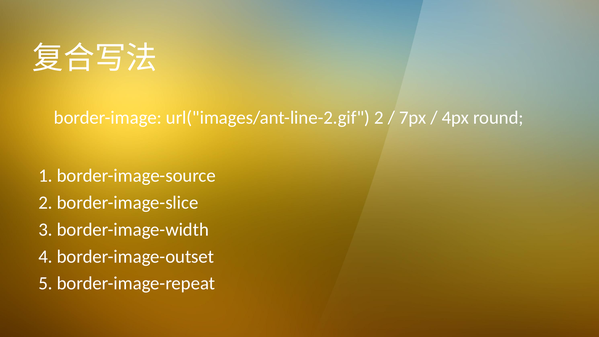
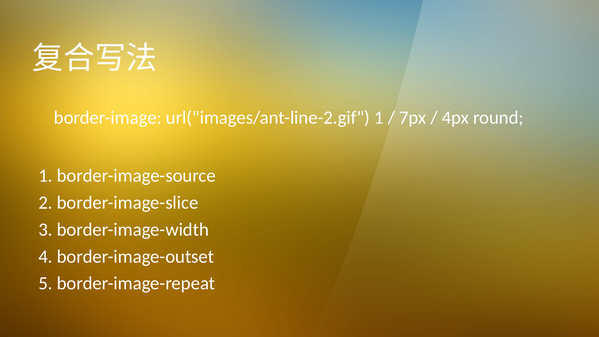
url("images/ant-line-2.gif 2: 2 -> 1
